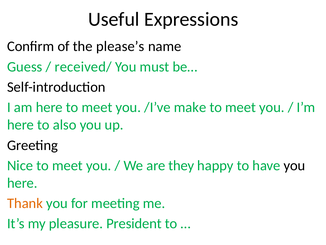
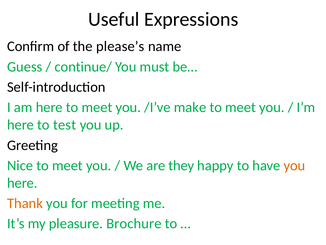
received/: received/ -> continue/
also: also -> test
you at (294, 165) colour: black -> orange
President: President -> Brochure
